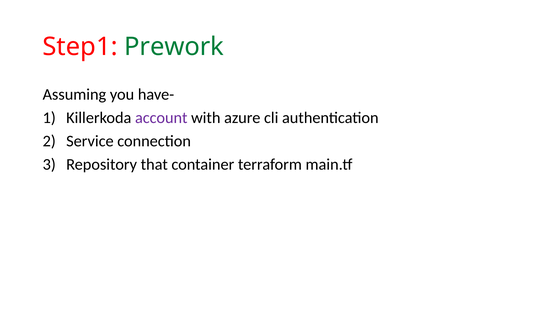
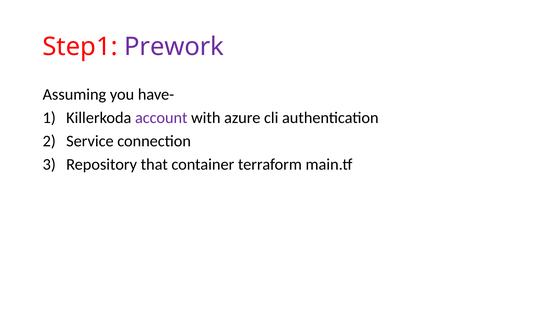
Prework colour: green -> purple
